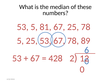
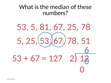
89: 89 -> 51
428: 428 -> 127
